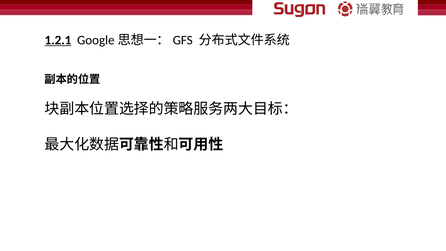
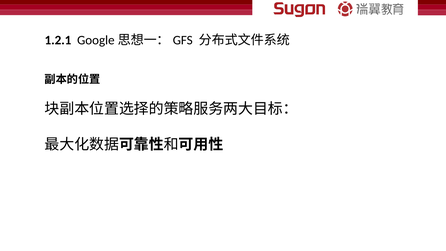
1.2.1 underline: present -> none
